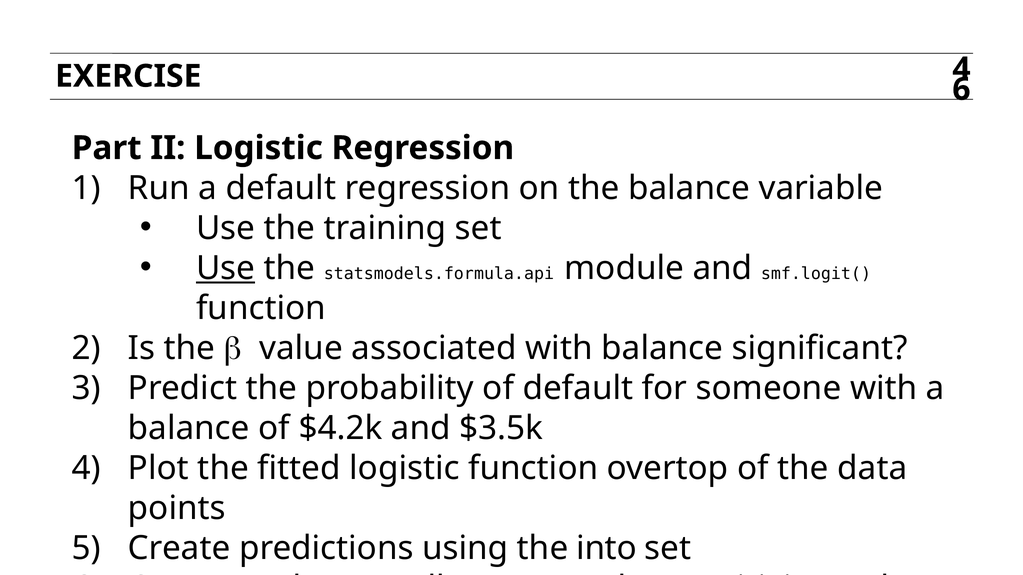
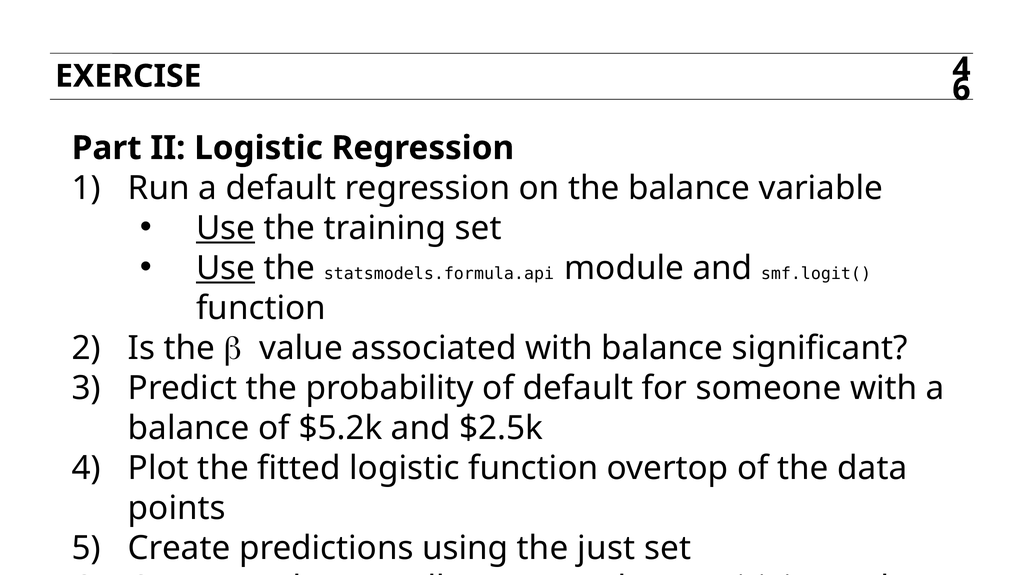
Use at (226, 228) underline: none -> present
$4.2k: $4.2k -> $5.2k
$3.5k: $3.5k -> $2.5k
into: into -> just
